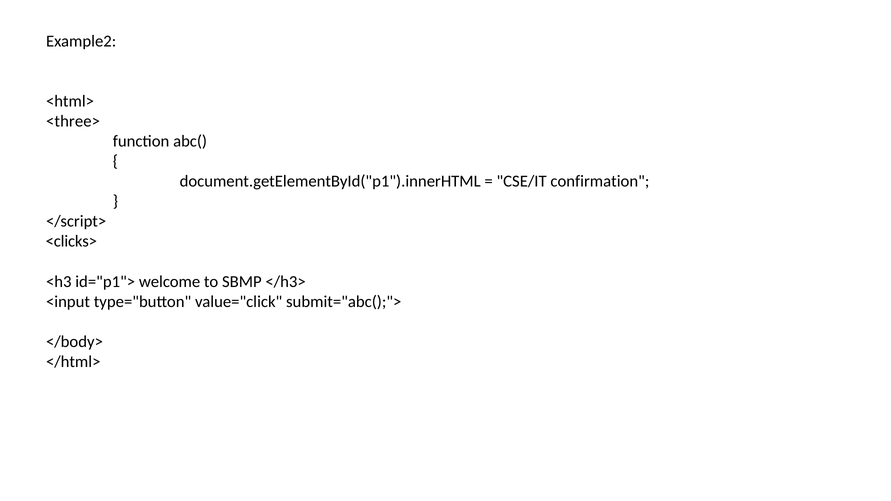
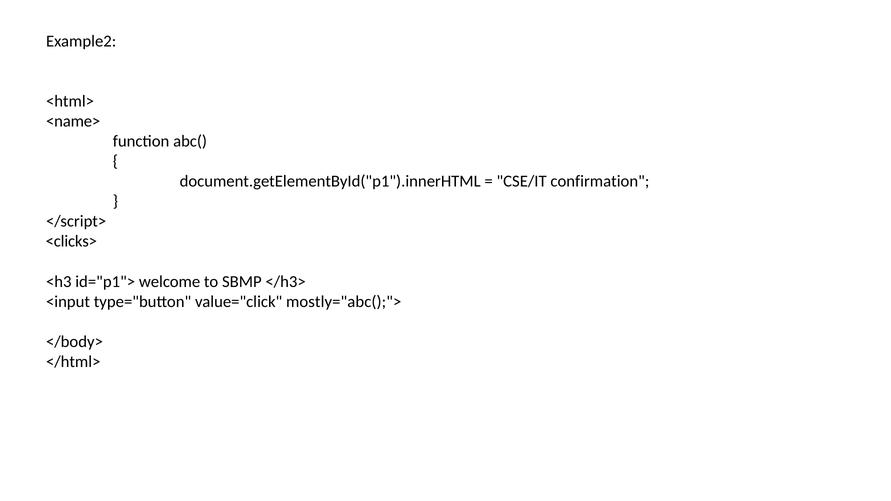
<three>: <three> -> <name>
submit="abc();">: submit="abc();"> -> mostly="abc();">
